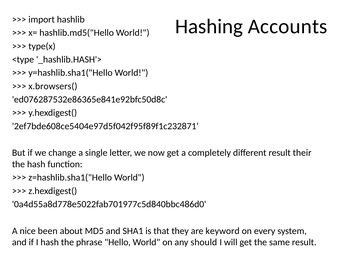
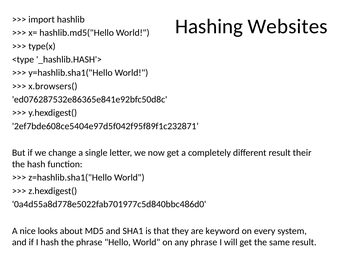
Accounts: Accounts -> Websites
been: been -> looks
any should: should -> phrase
